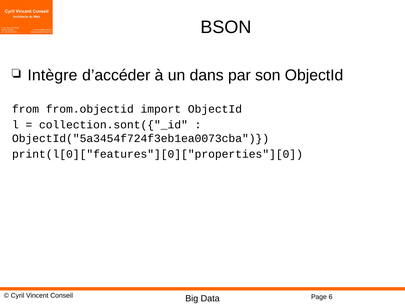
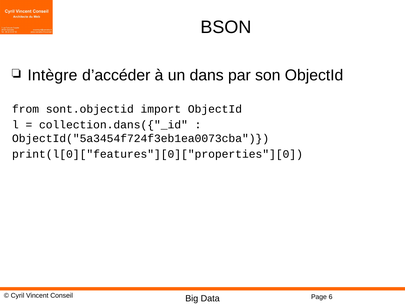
from.objectid: from.objectid -> sont.objectid
collection.sont({"_id: collection.sont({"_id -> collection.dans({"_id
